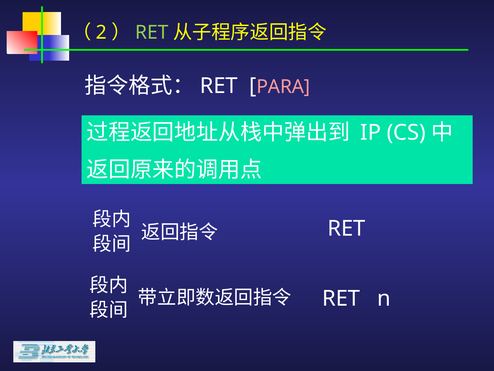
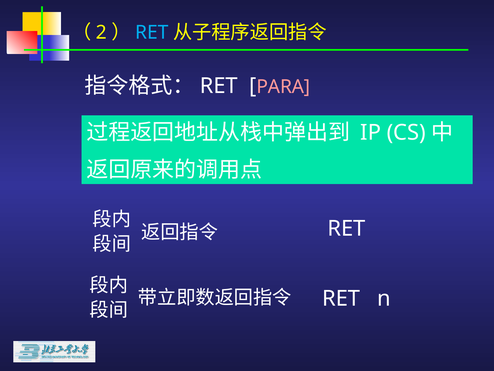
RET at (152, 33) colour: light green -> light blue
